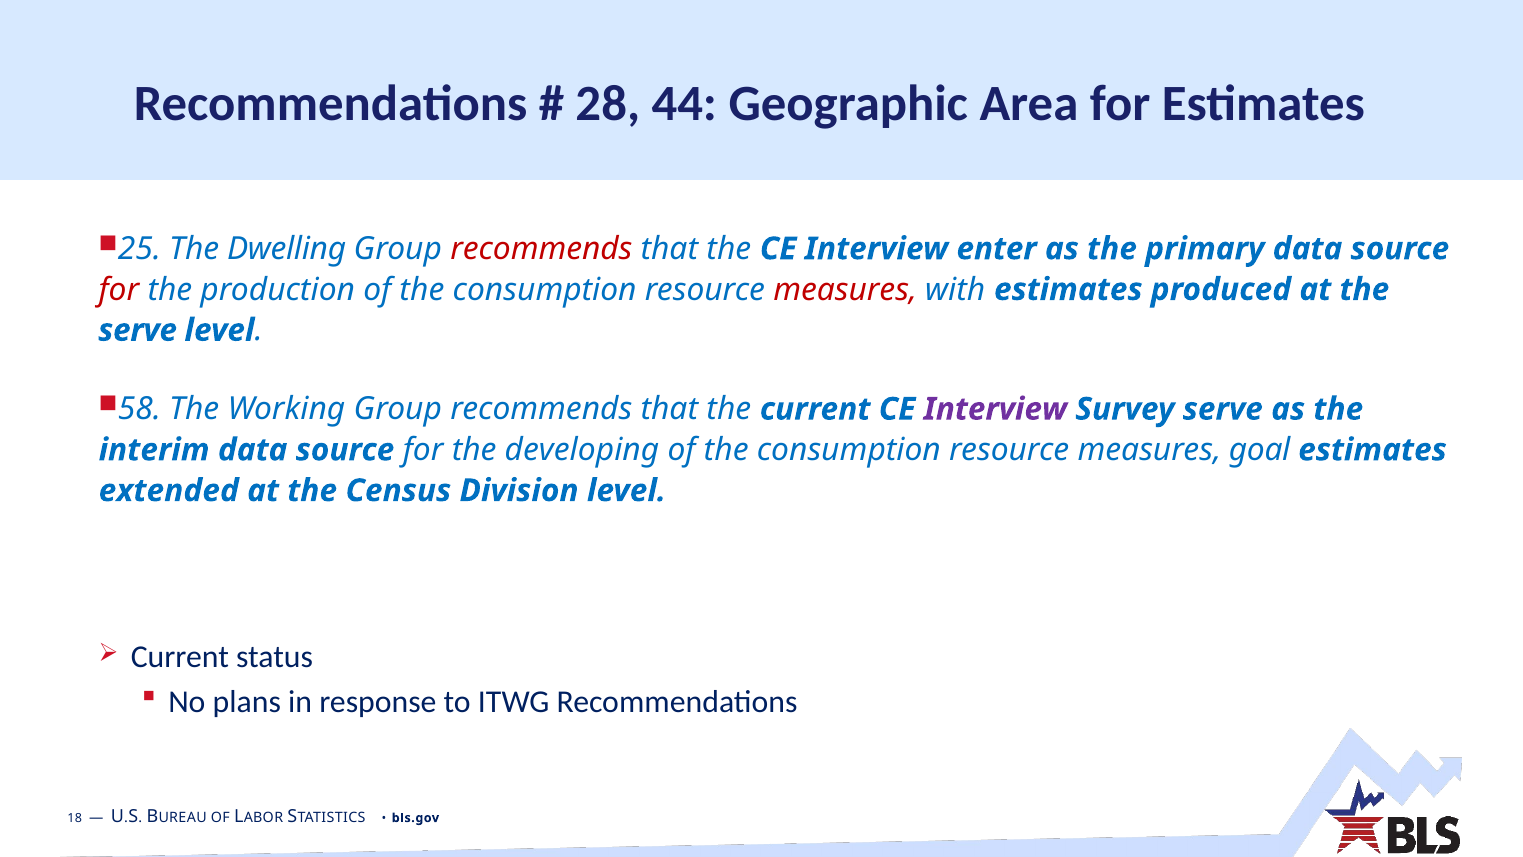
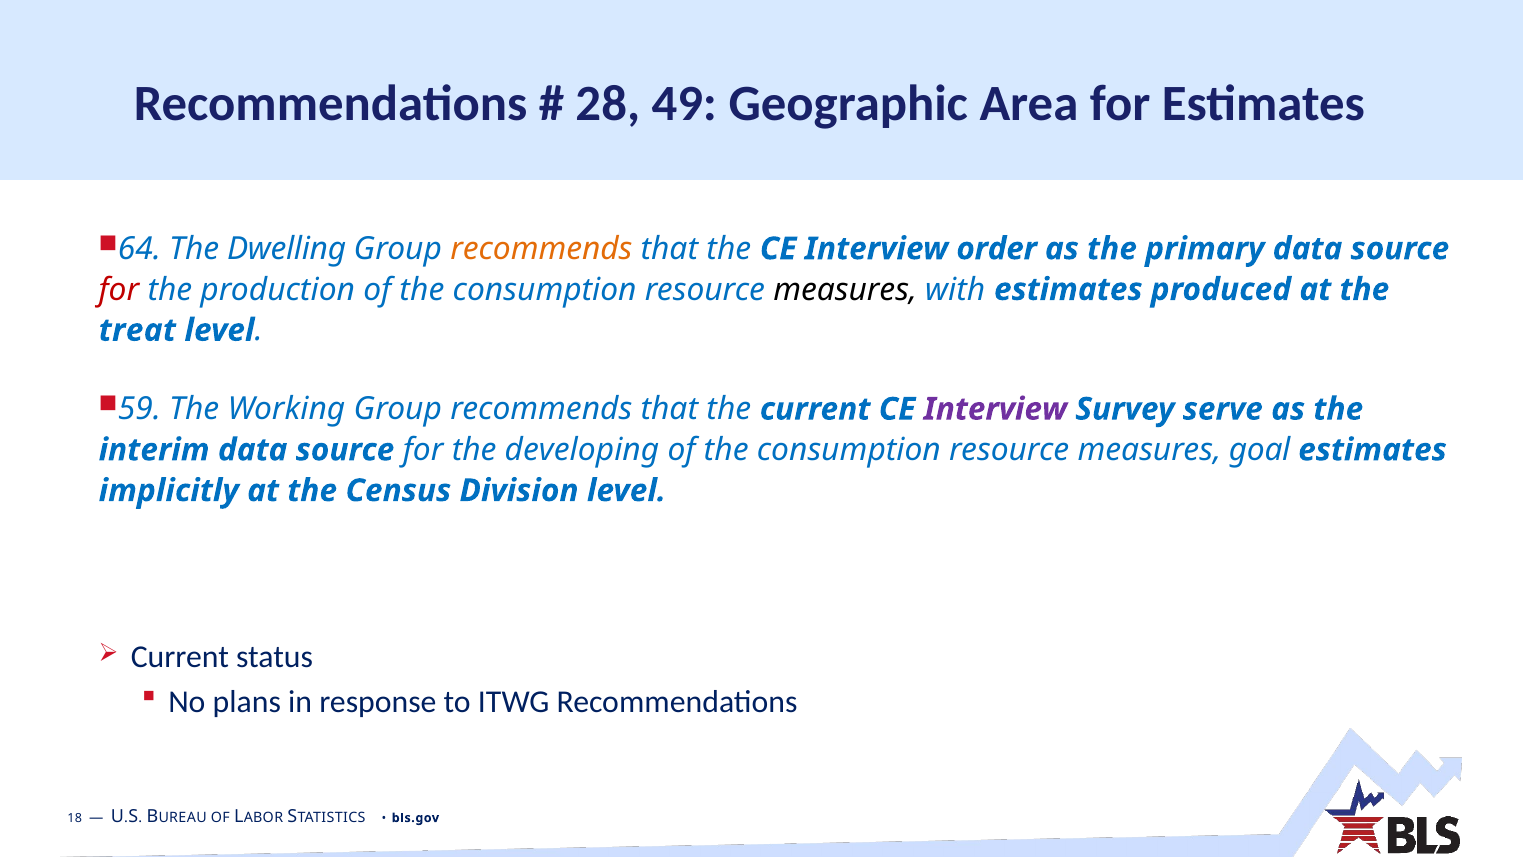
44: 44 -> 49
25: 25 -> 64
recommends at (541, 249) colour: red -> orange
enter: enter -> order
measures at (845, 289) colour: red -> black
serve at (138, 330): serve -> treat
58: 58 -> 59
extended: extended -> implicitly
